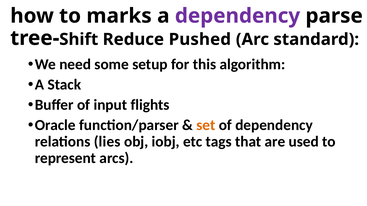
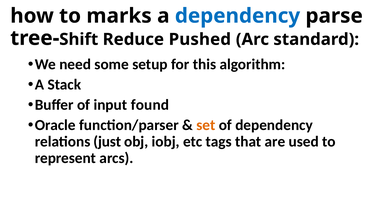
dependency at (237, 16) colour: purple -> blue
flights: flights -> found
lies: lies -> just
